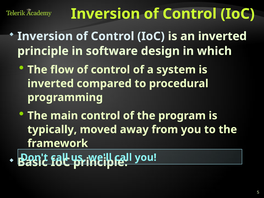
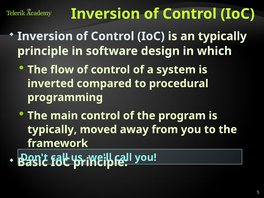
an inverted: inverted -> typically
